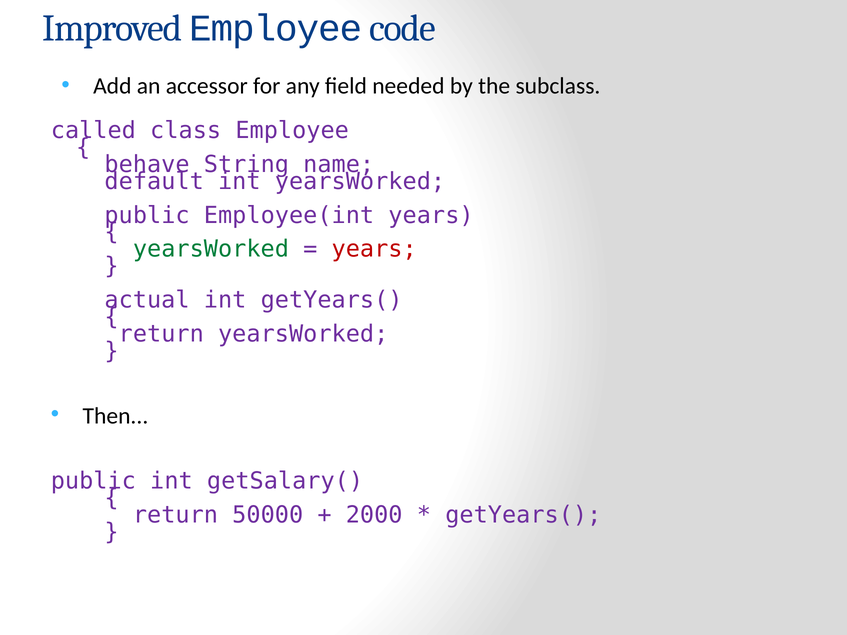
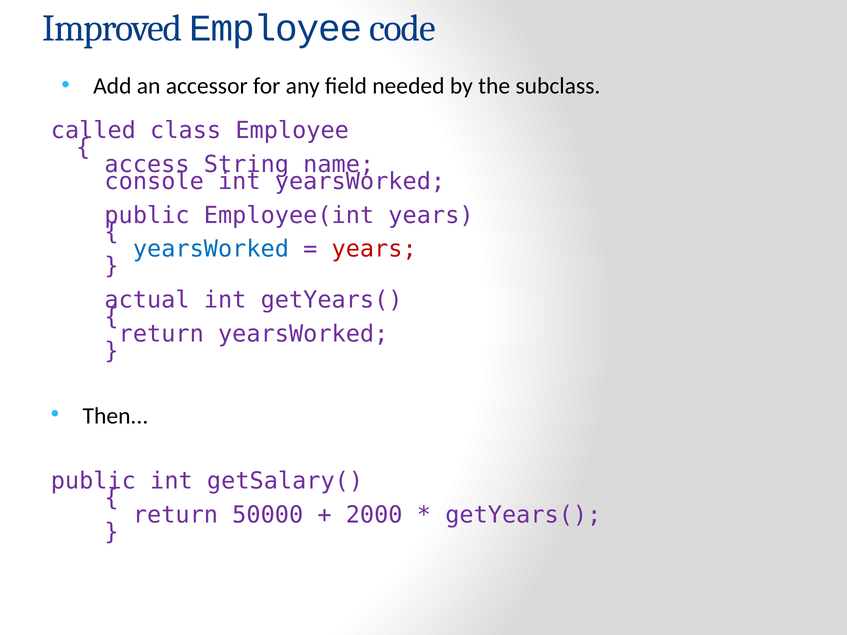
behave: behave -> access
default: default -> console
yearsWorked at (211, 249) colour: green -> blue
